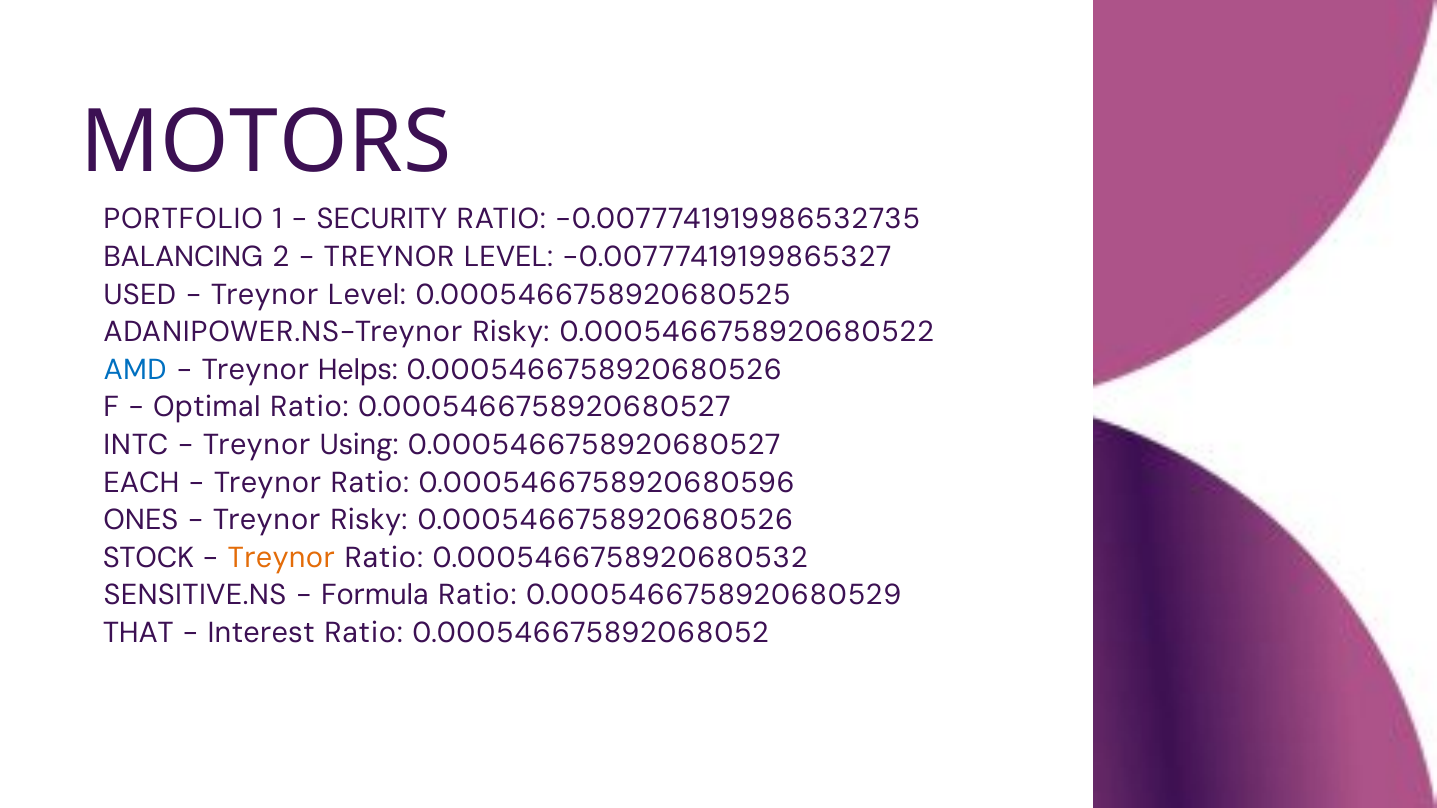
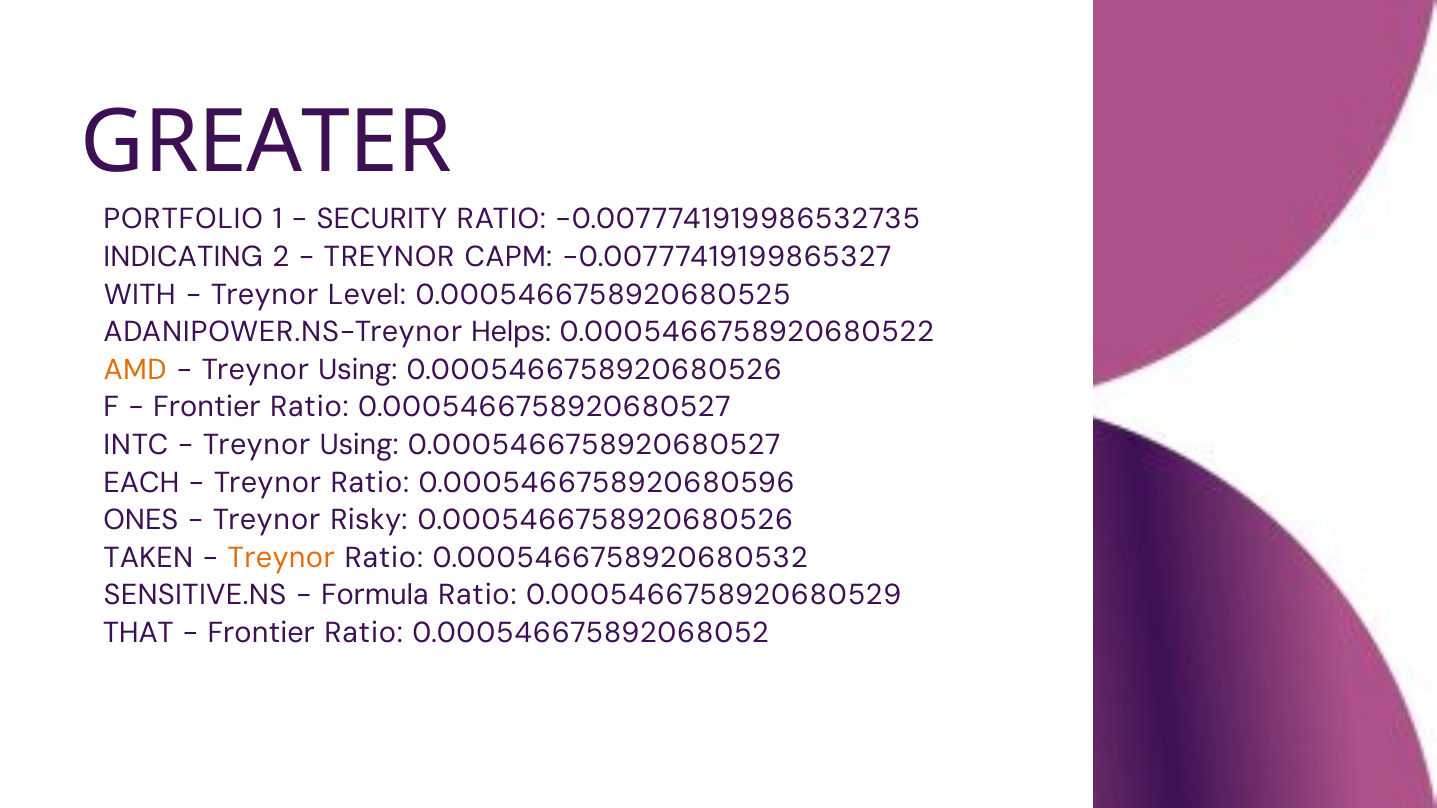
MOTORS: MOTORS -> GREATER
BALANCING: BALANCING -> INDICATING
LEVEL at (509, 257): LEVEL -> CAPM
USED: USED -> WITH
ADANIPOWER.NS-Treynor Risky: Risky -> Helps
AMD colour: blue -> orange
Helps at (358, 370): Helps -> Using
Optimal at (207, 407): Optimal -> Frontier
STOCK: STOCK -> TAKEN
Interest at (261, 633): Interest -> Frontier
